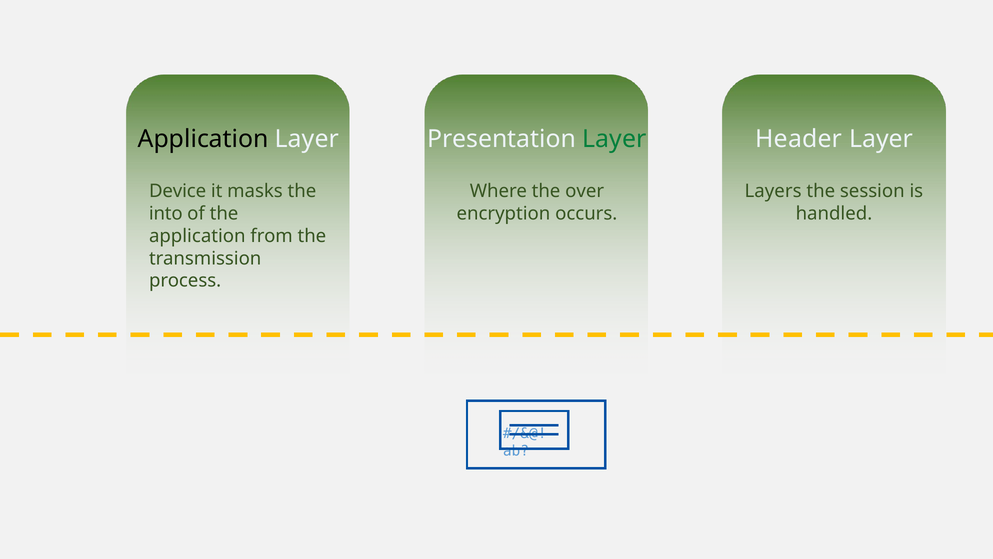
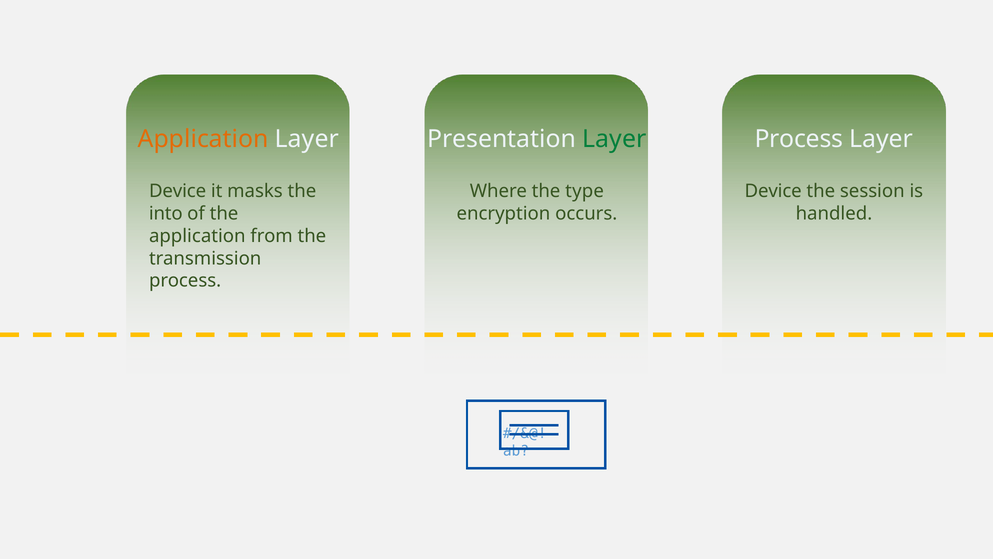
Application at (203, 139) colour: black -> orange
Header at (799, 139): Header -> Process
over: over -> type
Layers at (773, 191): Layers -> Device
